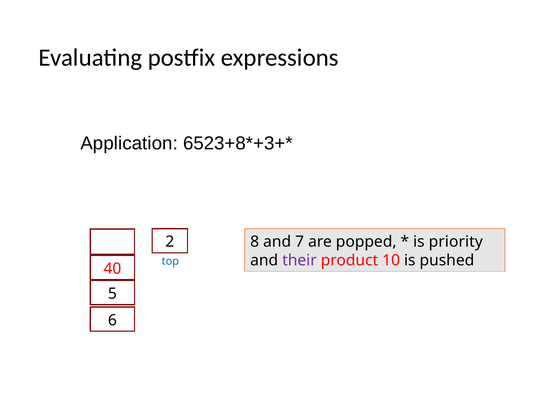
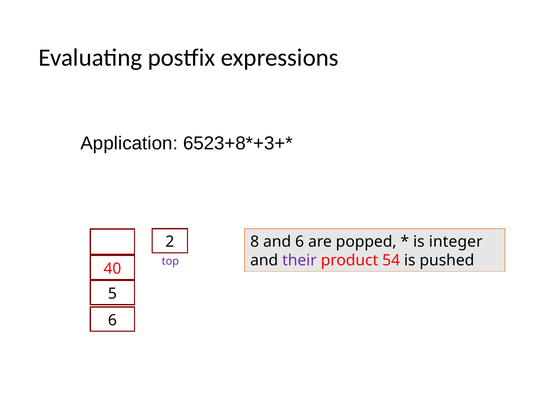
and 7: 7 -> 6
priority: priority -> integer
10: 10 -> 54
top colour: blue -> purple
